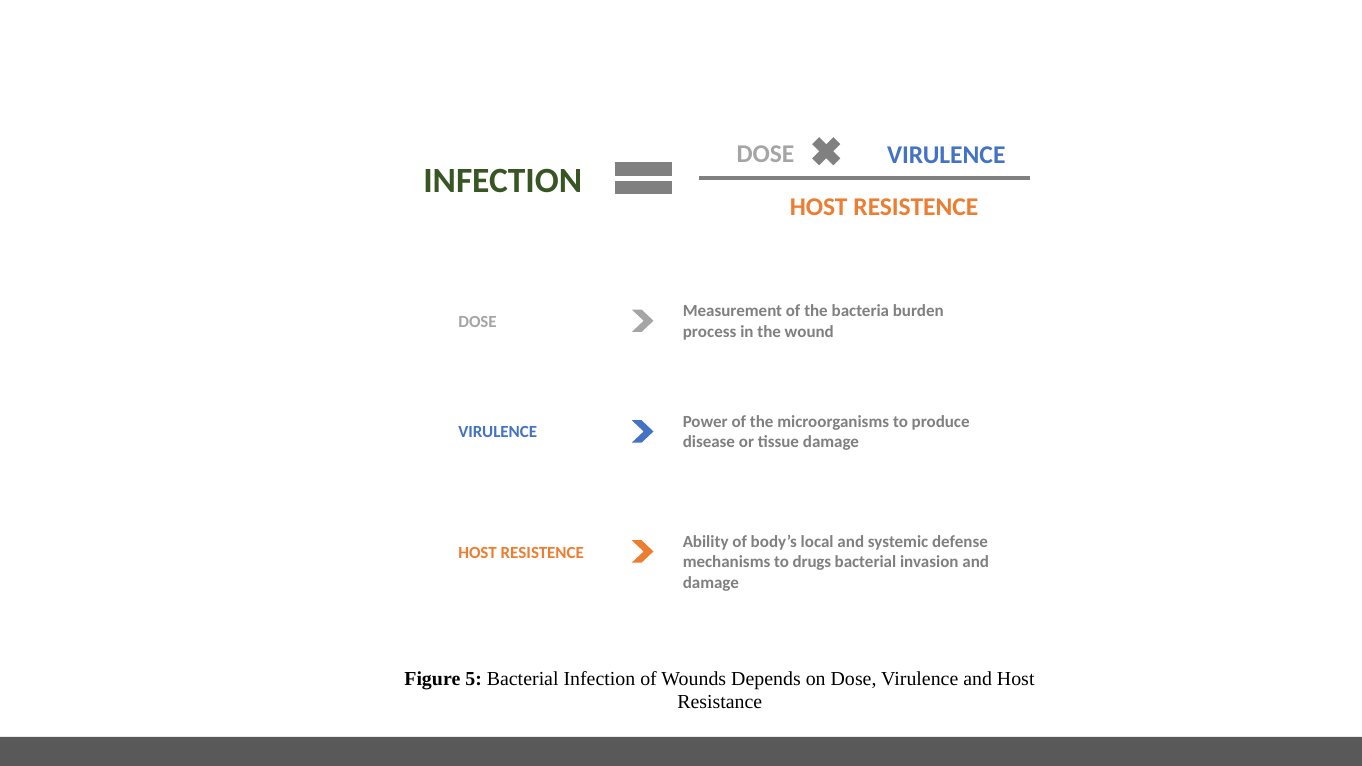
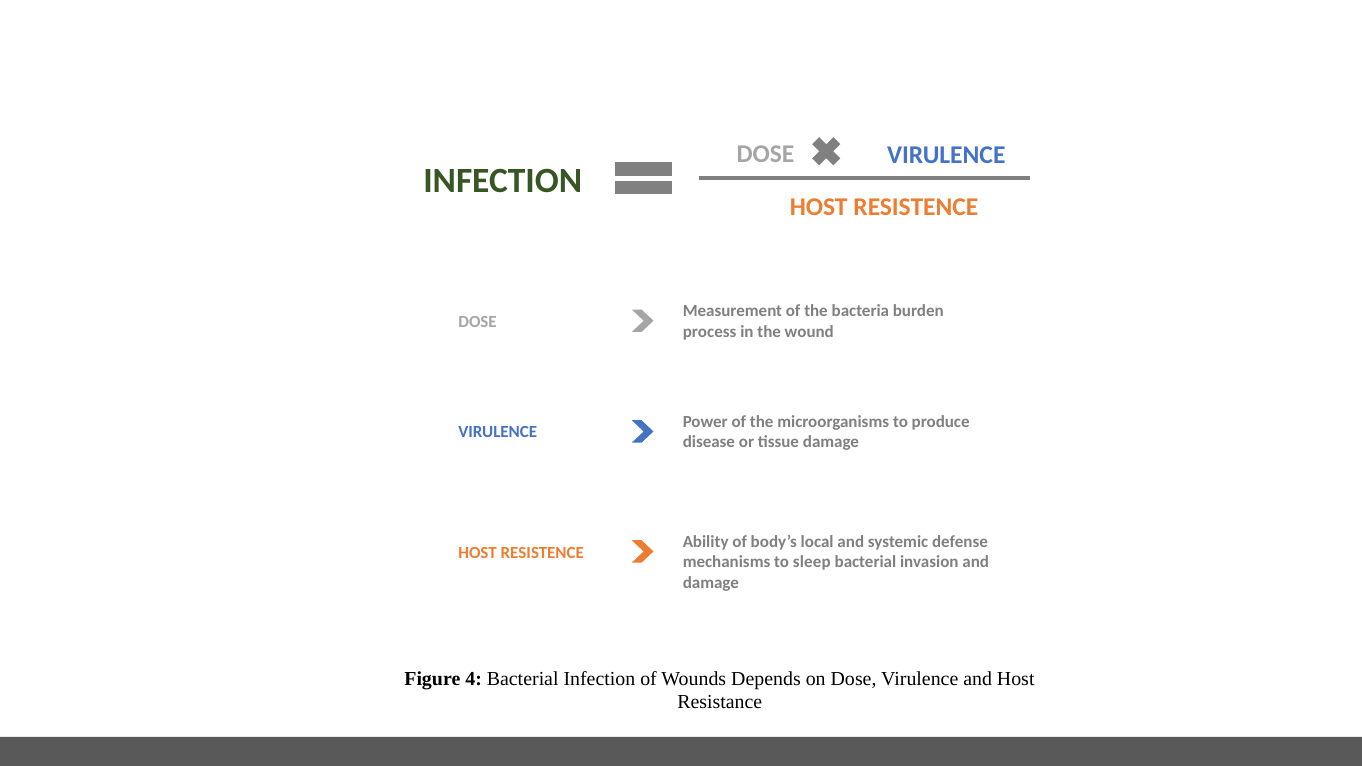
drugs: drugs -> sleep
5: 5 -> 4
